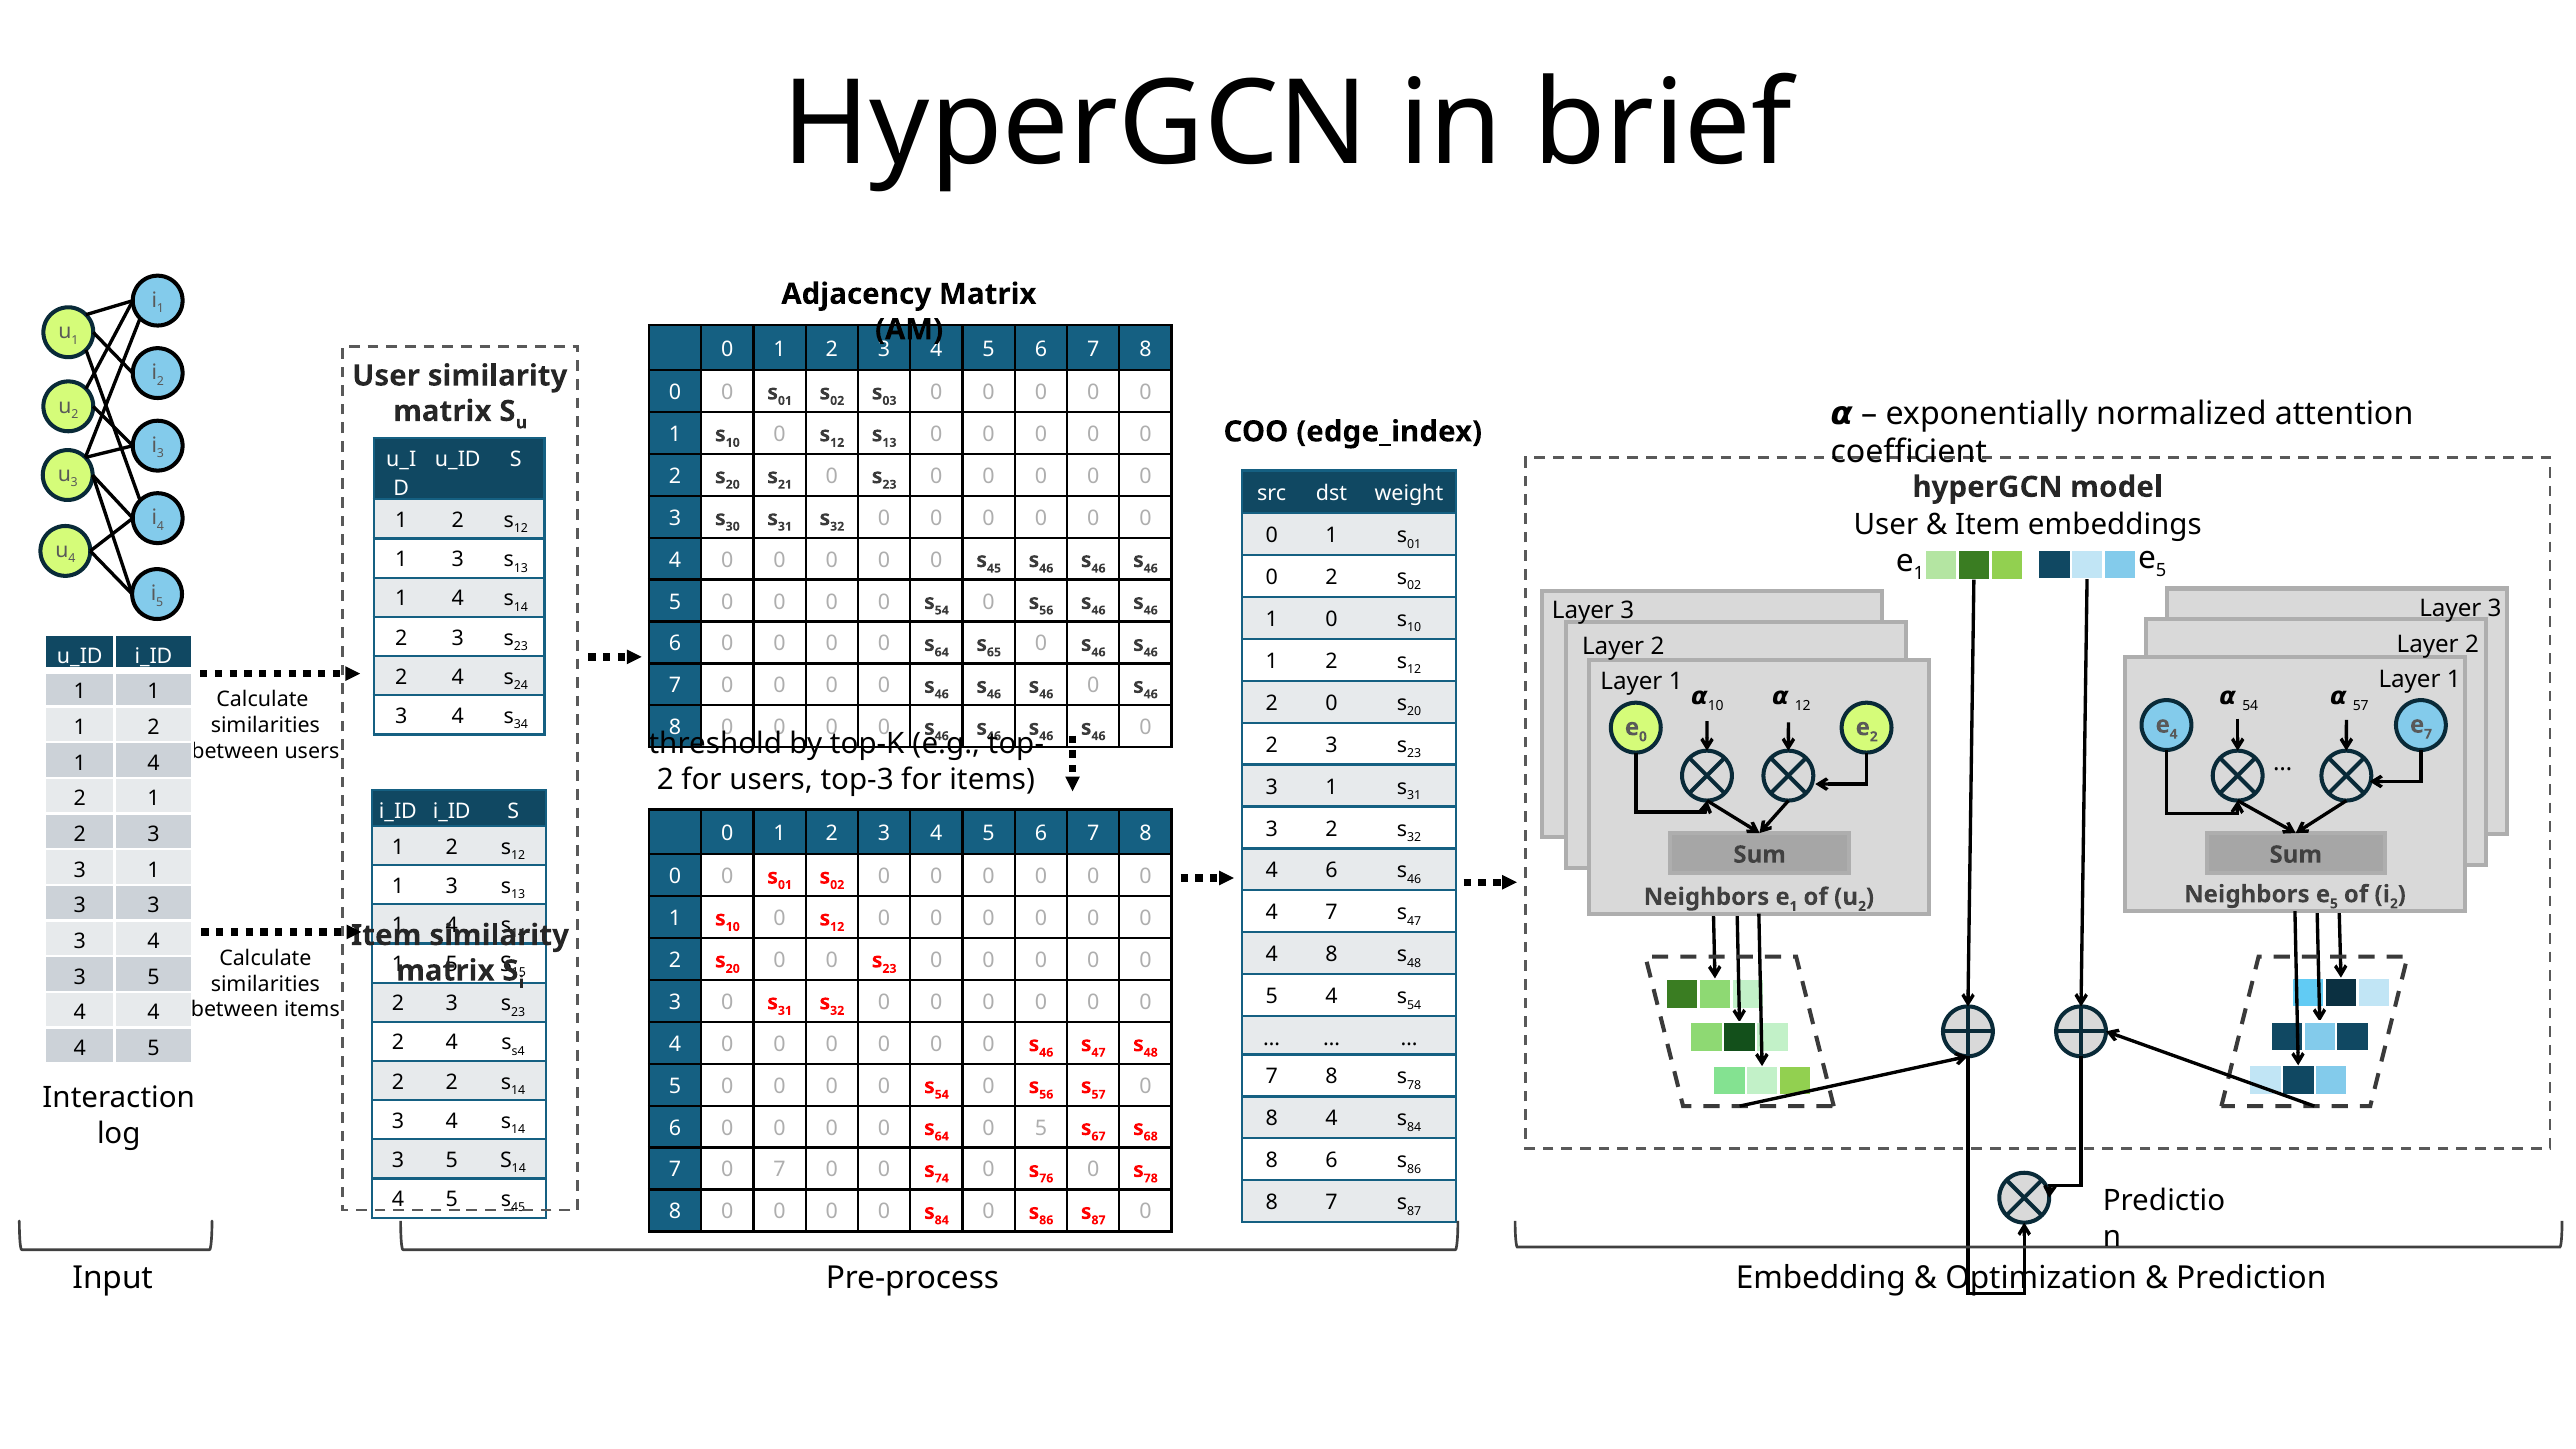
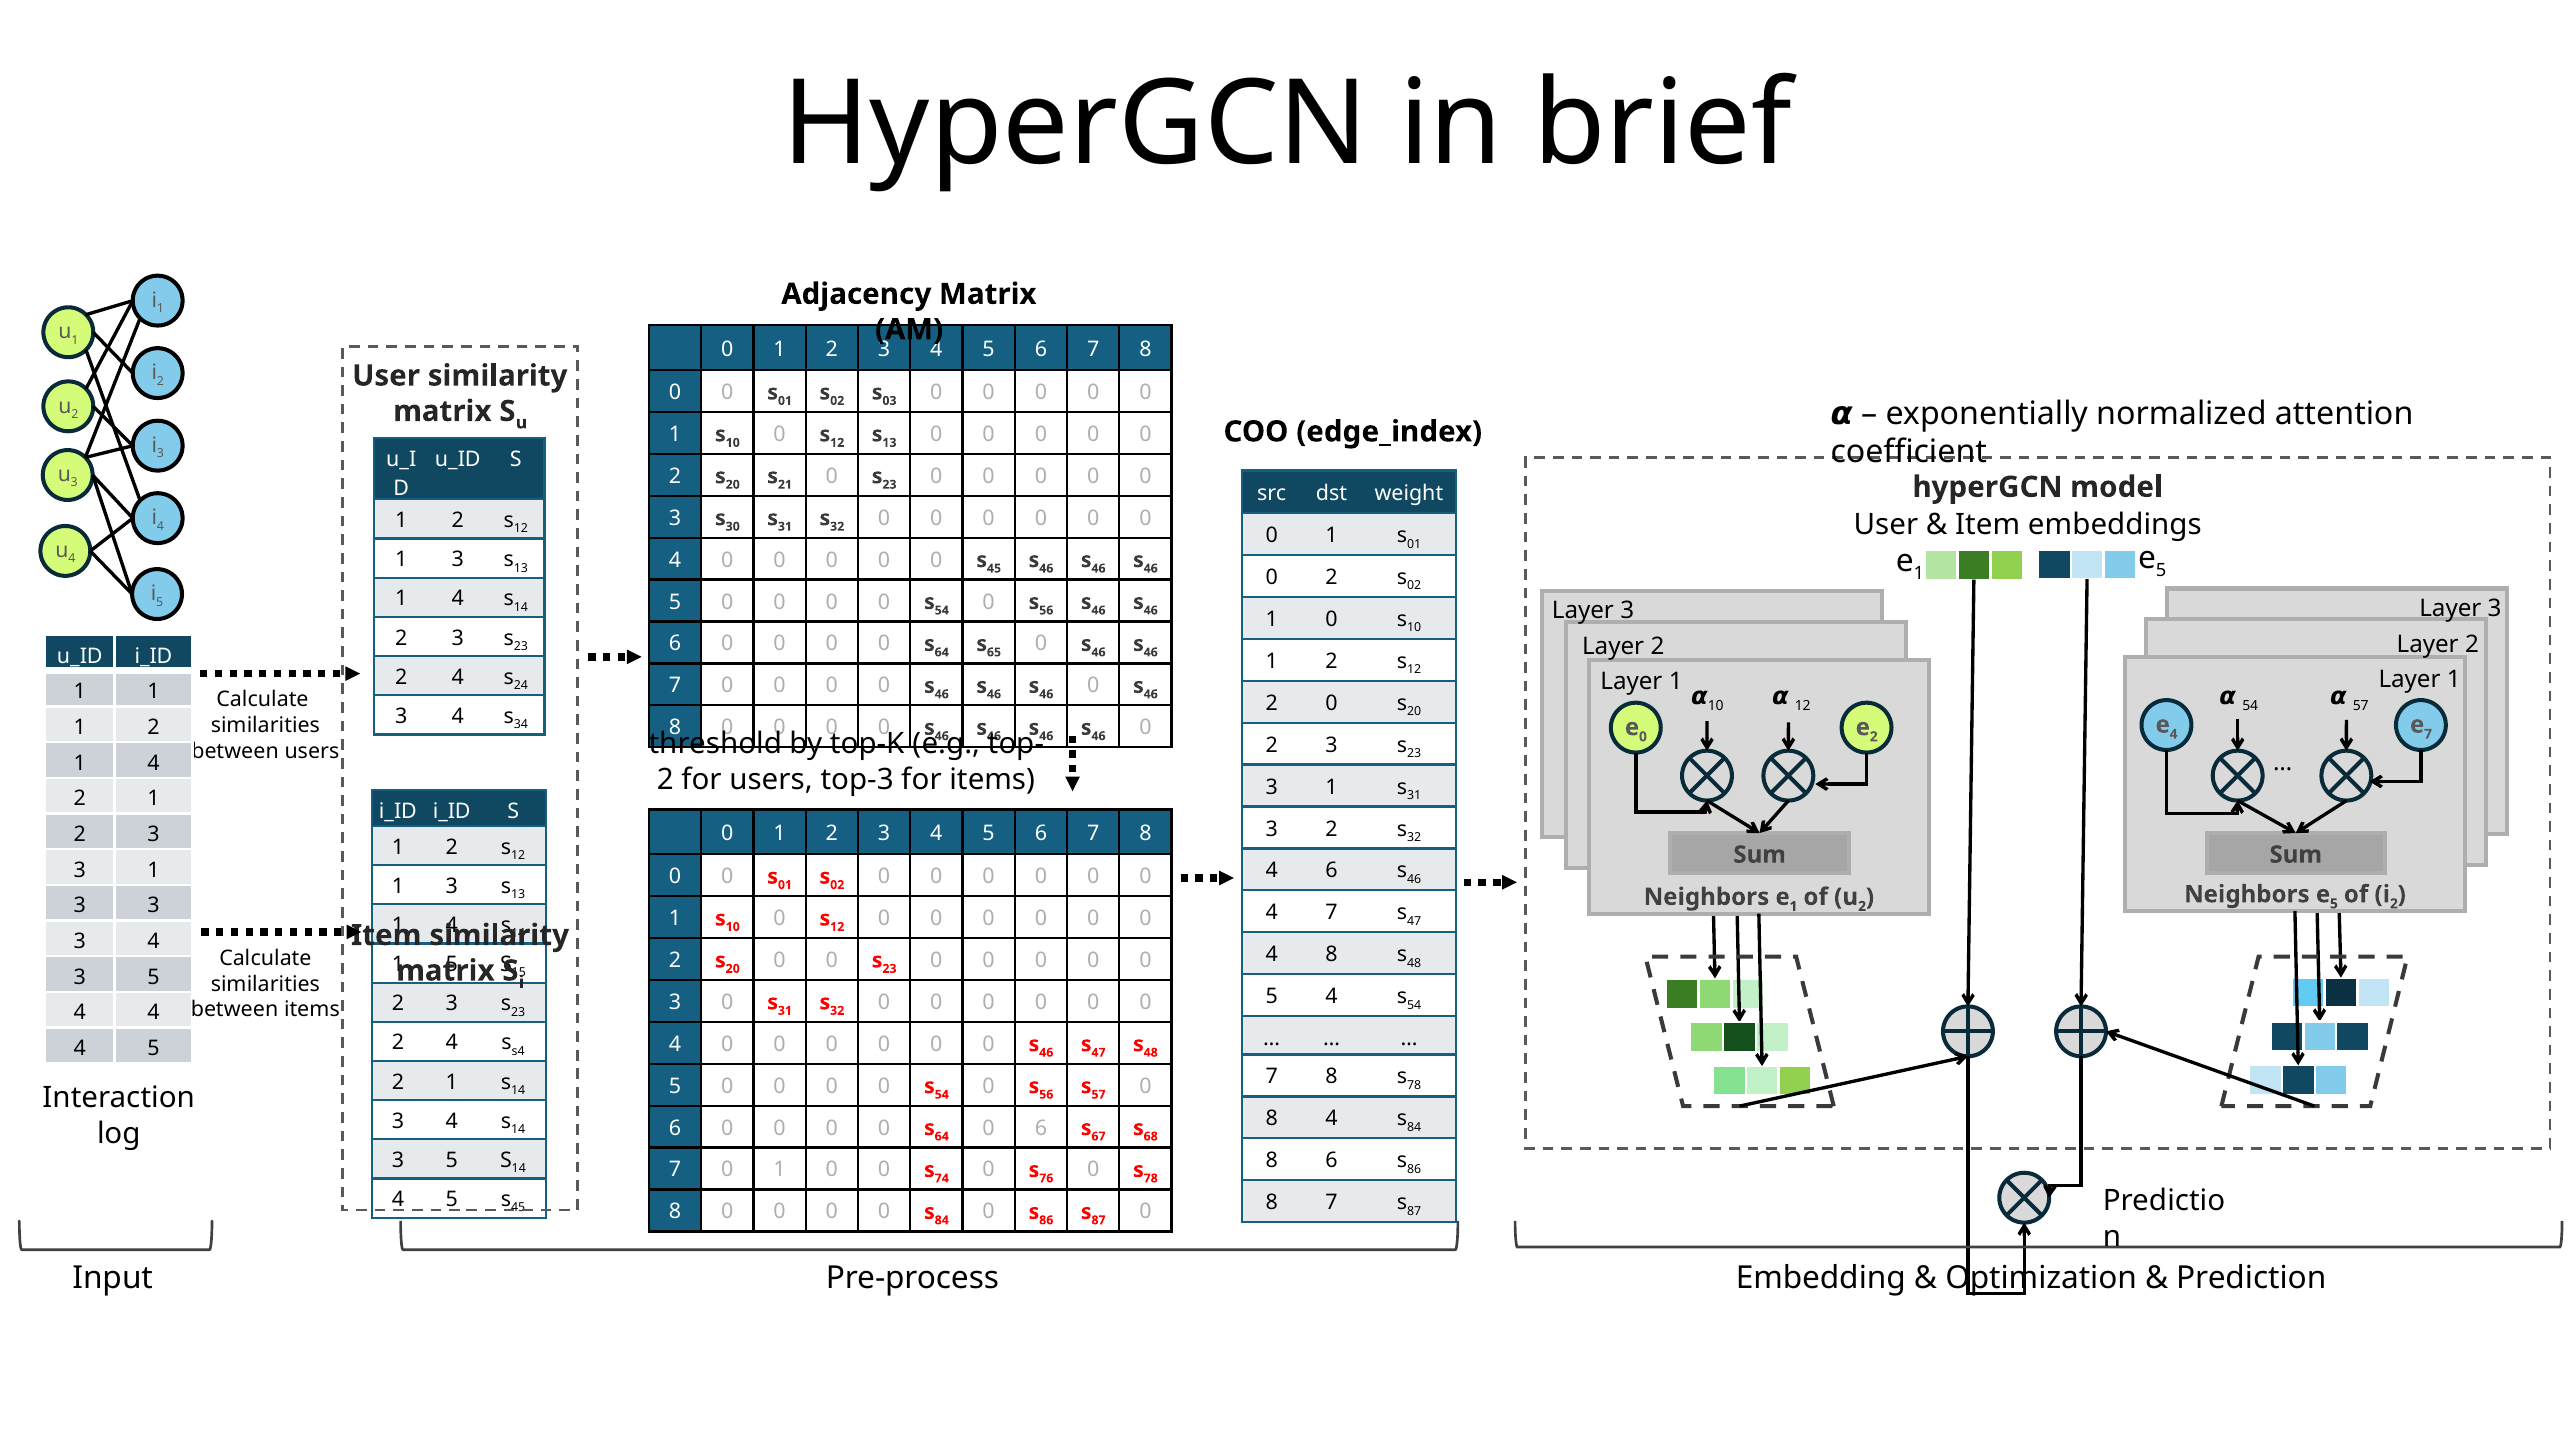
2 at (452, 1082): 2 -> 1
5 at (1041, 1128): 5 -> 6
7 0 7: 7 -> 1
